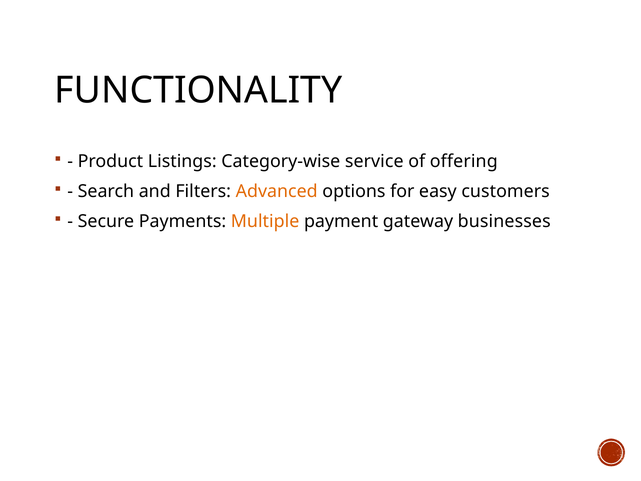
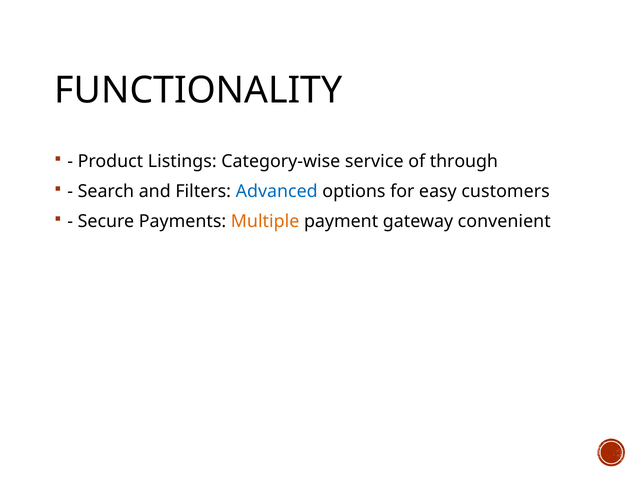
offering: offering -> through
Advanced colour: orange -> blue
businesses: businesses -> convenient
